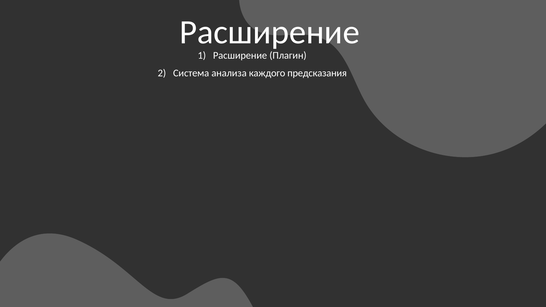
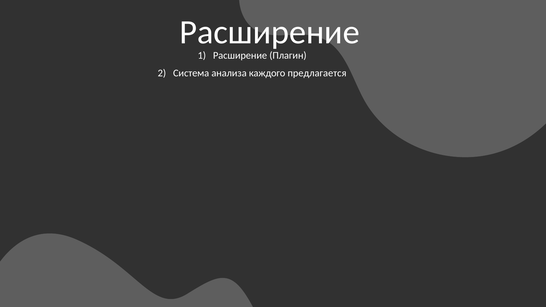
предсказания: предсказания -> предлагается
